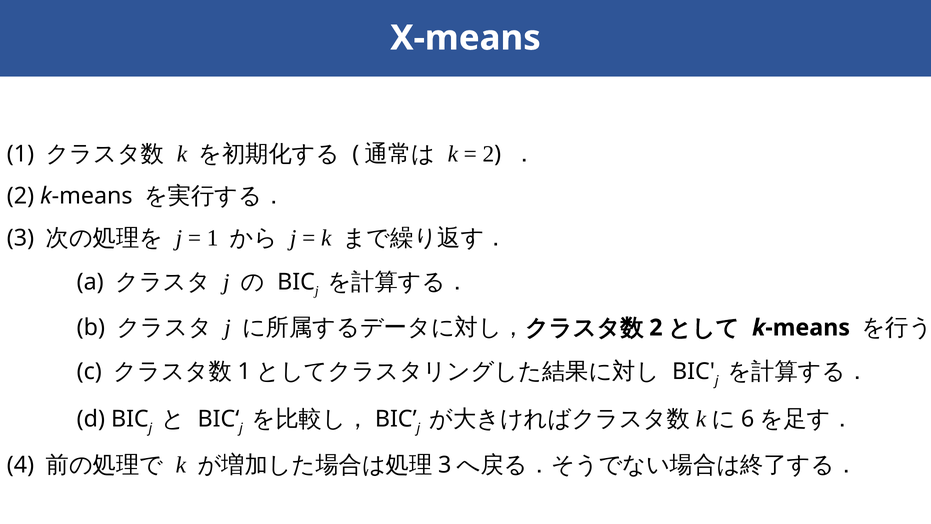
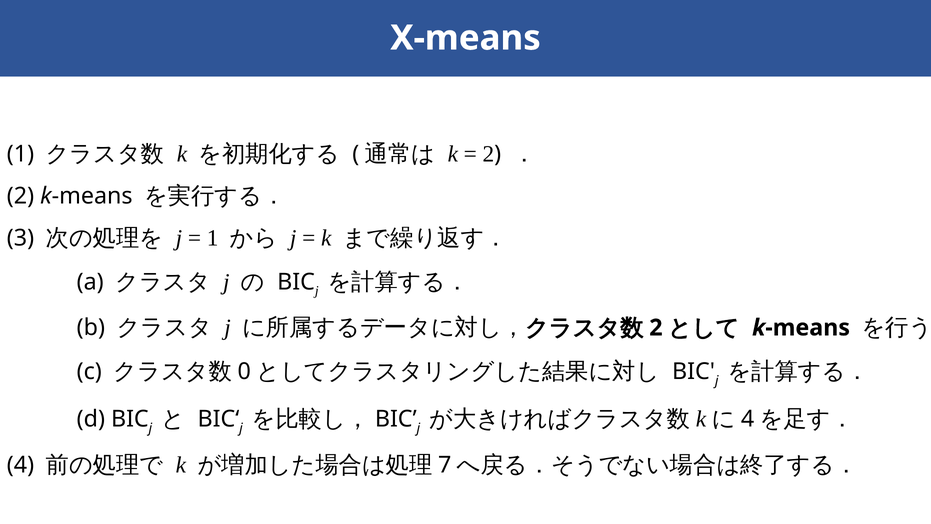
1 at (244, 371): 1 -> 0
6 at (748, 419): 6 -> 4
3 at (445, 465): 3 -> 7
